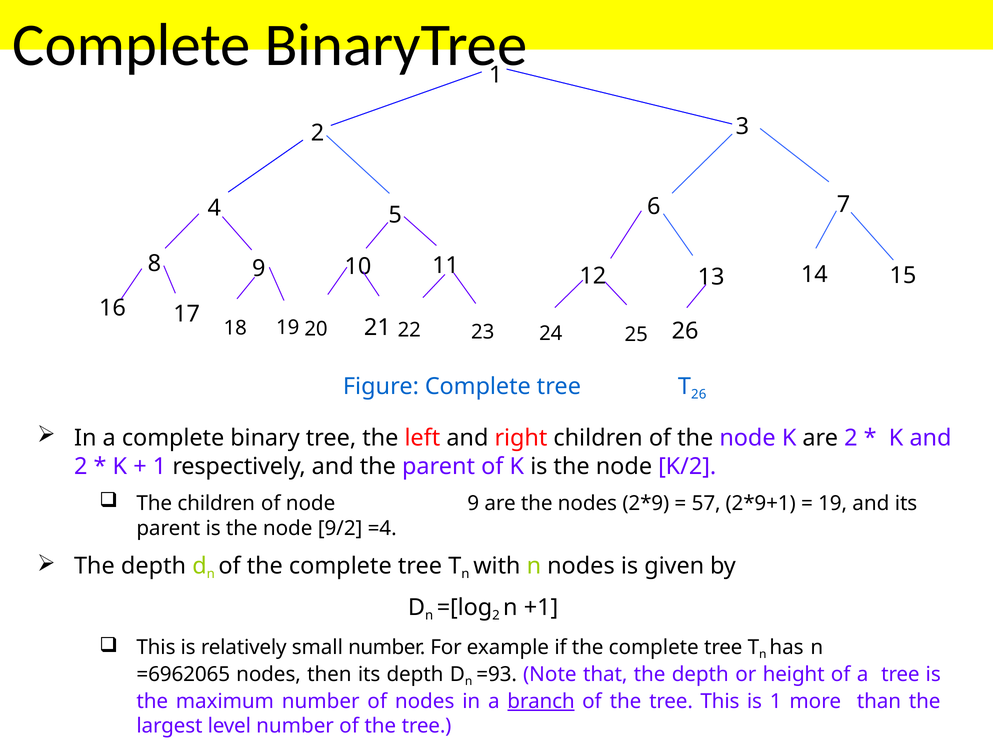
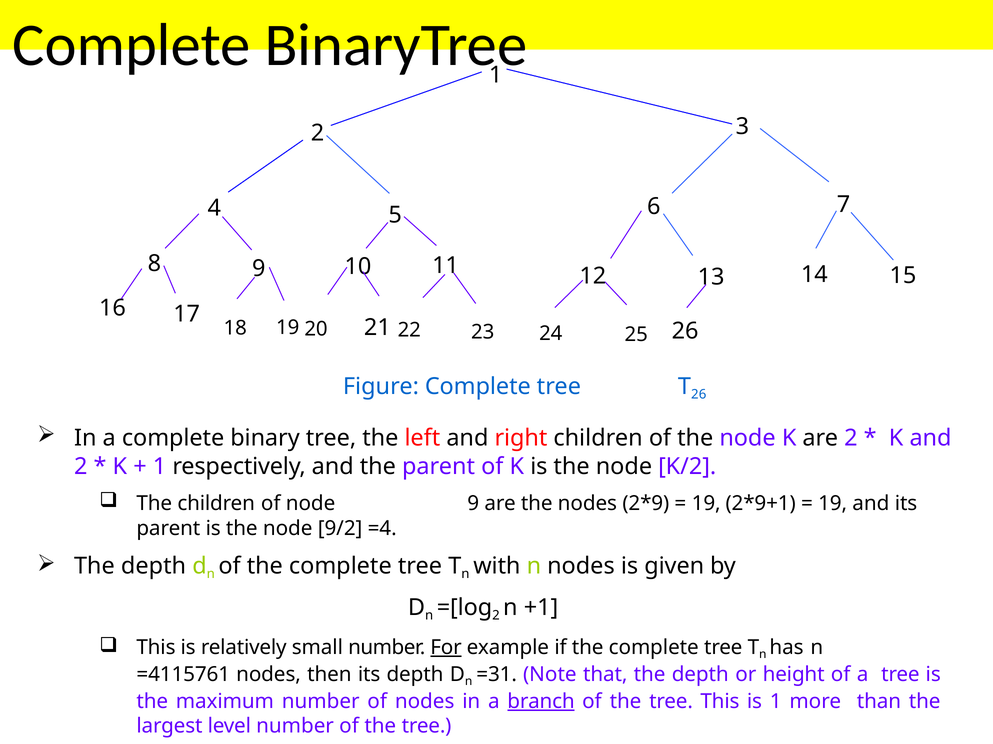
57 at (706, 504): 57 -> 19
For underline: none -> present
=6962065: =6962065 -> =4115761
=93: =93 -> =31
